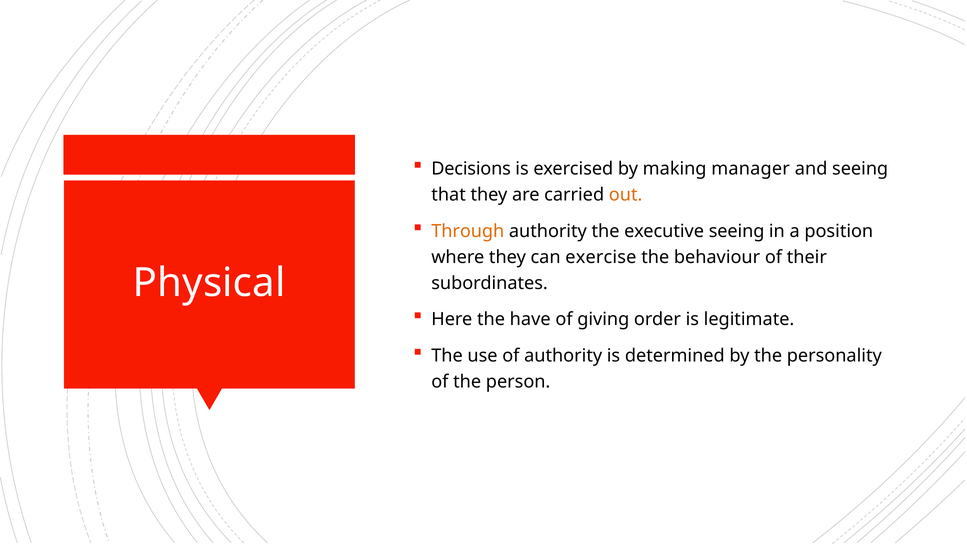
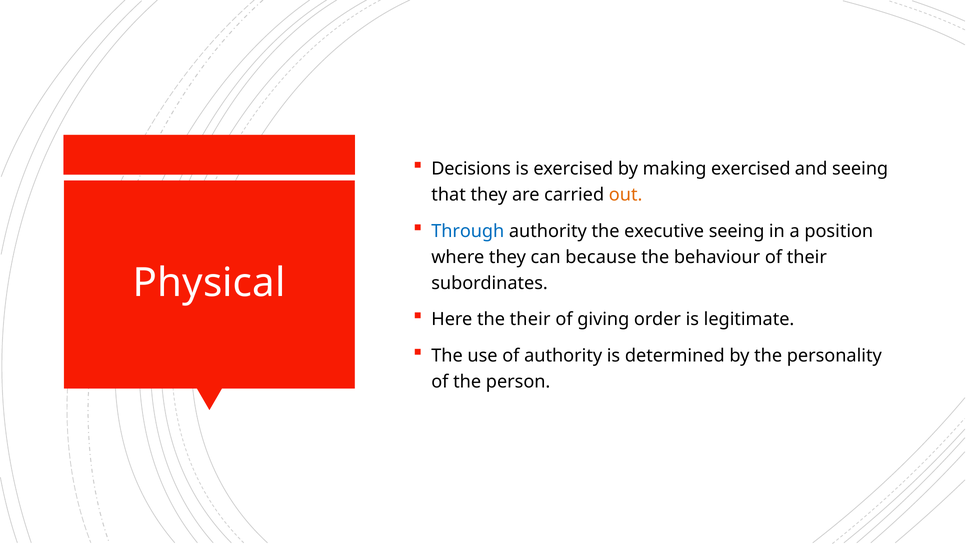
making manager: manager -> exercised
Through colour: orange -> blue
exercise: exercise -> because
the have: have -> their
